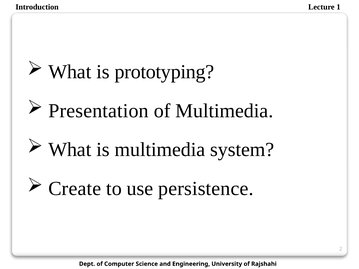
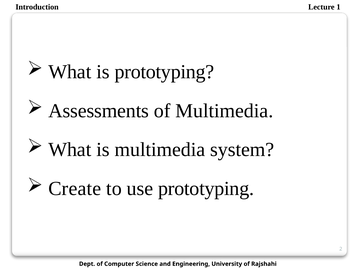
Presentation: Presentation -> Assessments
use persistence: persistence -> prototyping
